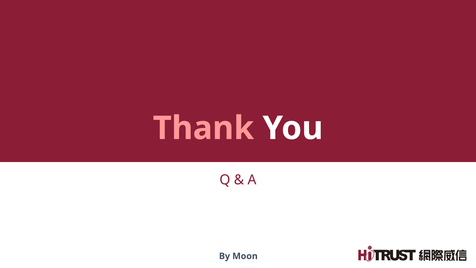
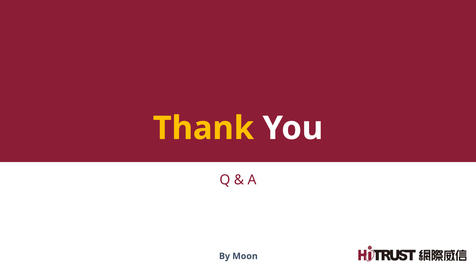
Thank colour: pink -> yellow
